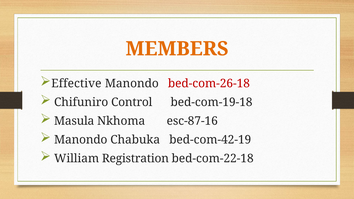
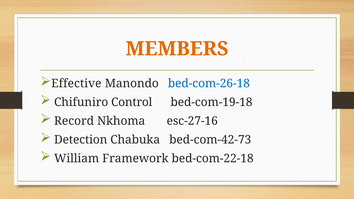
bed-com-26-18 colour: red -> blue
Masula: Masula -> Record
esc-87-16: esc-87-16 -> esc-27-16
Manondo at (81, 140): Manondo -> Detection
bed-com-42-19: bed-com-42-19 -> bed-com-42-73
Registration: Registration -> Framework
